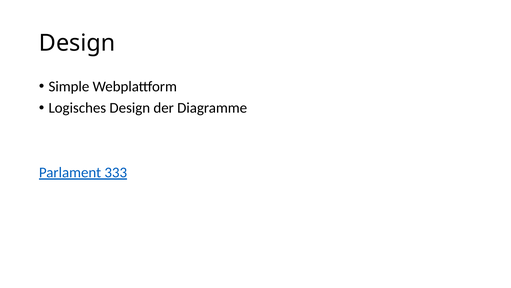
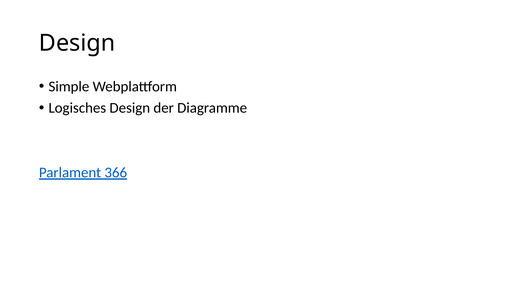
333: 333 -> 366
